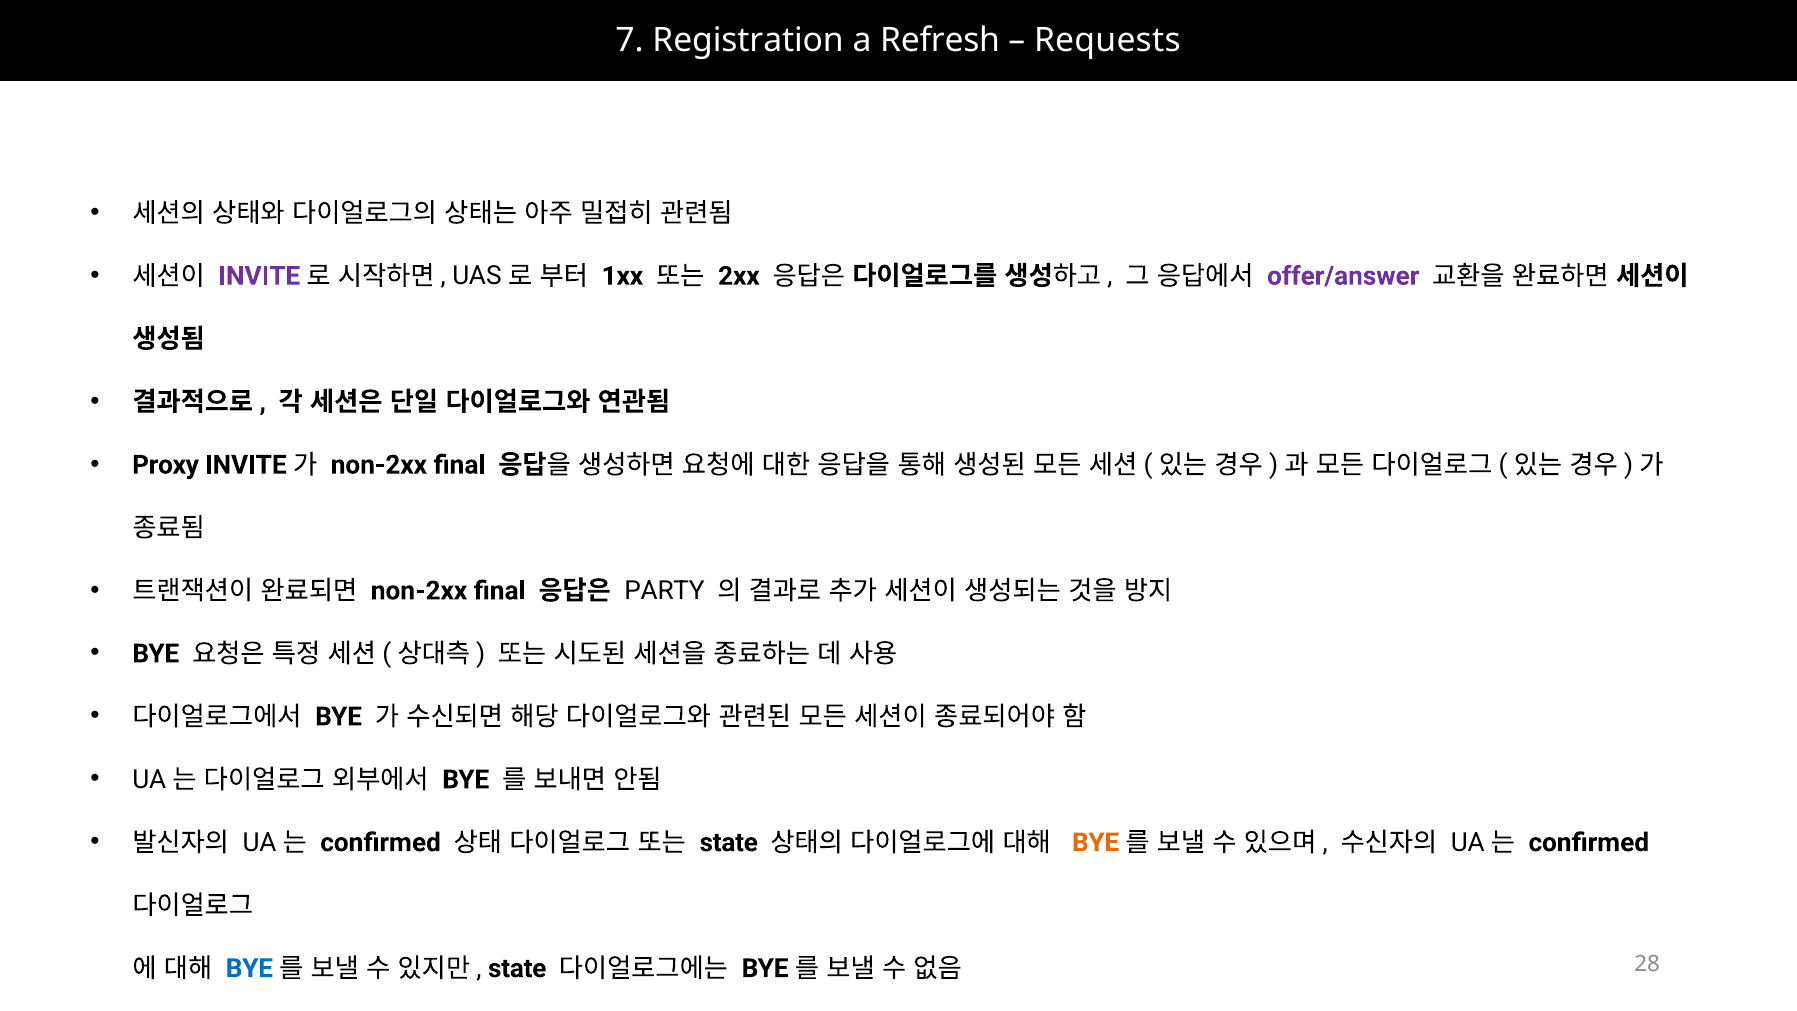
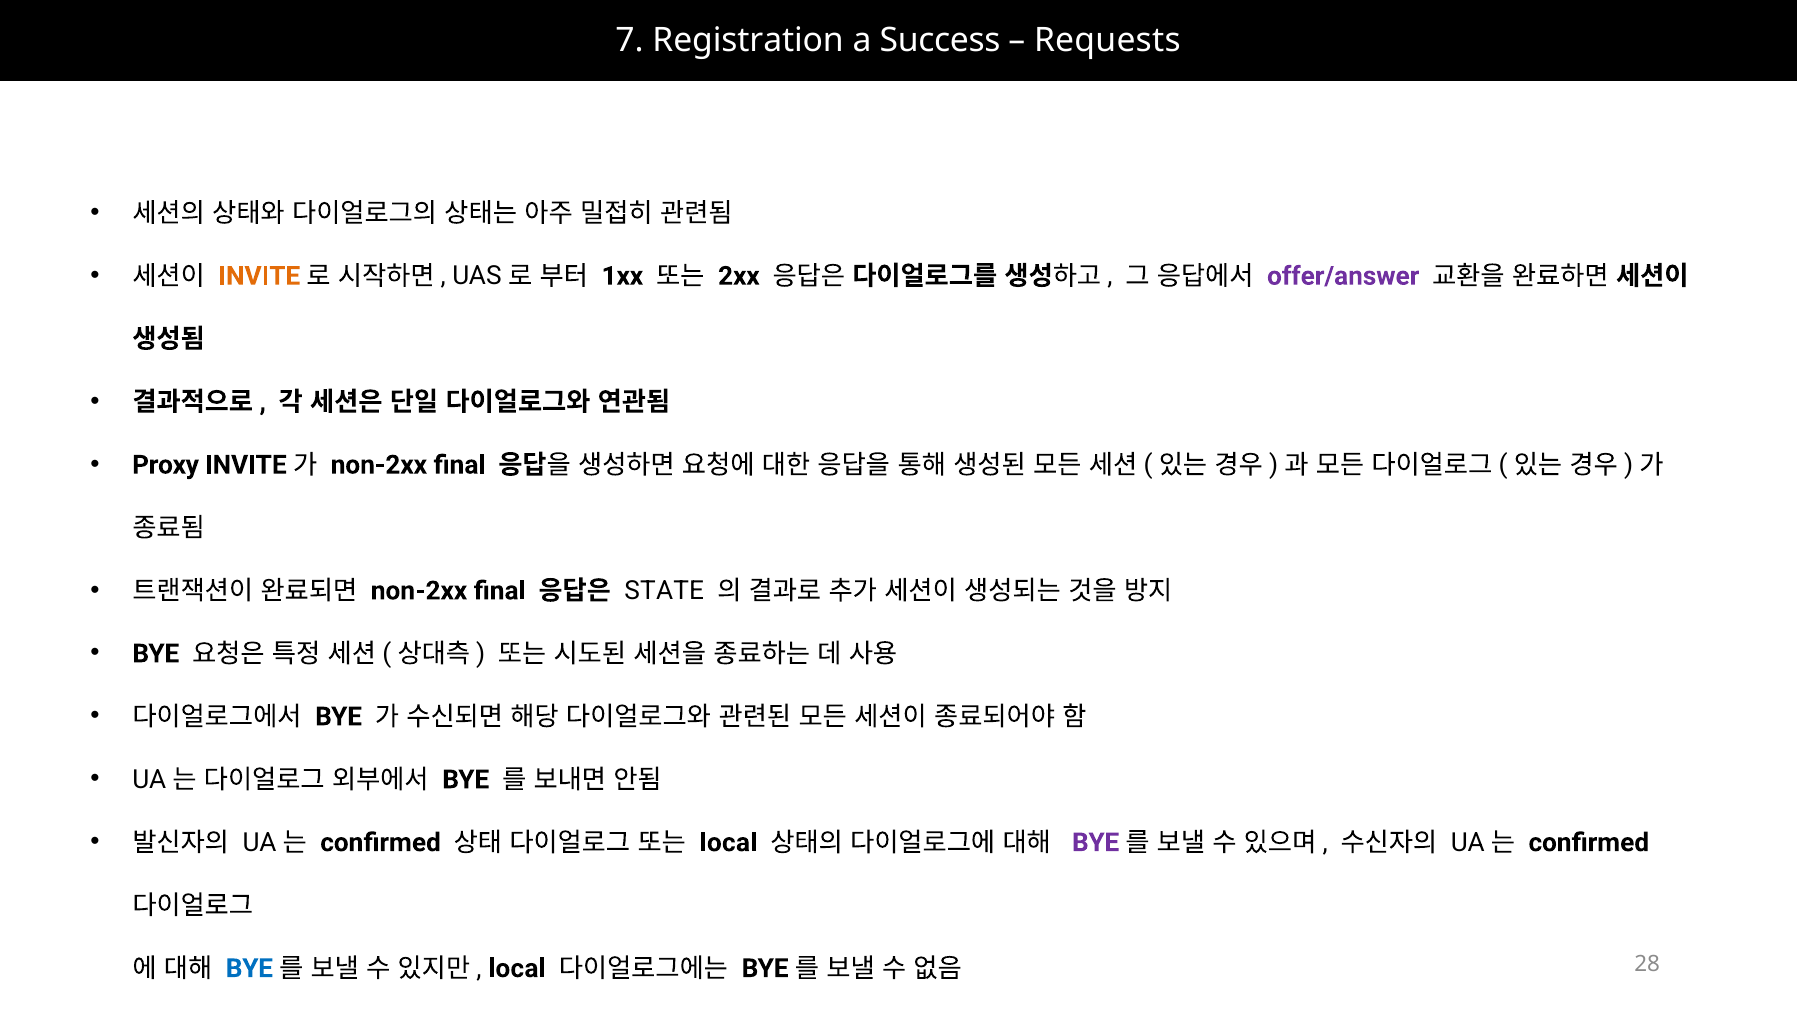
Refresh: Refresh -> Success
INVITE at (259, 276) colour: purple -> orange
PARTY: PARTY -> STATE
state at (729, 842): state -> local
BYE at (1096, 842) colour: orange -> purple
state at (517, 968): state -> local
